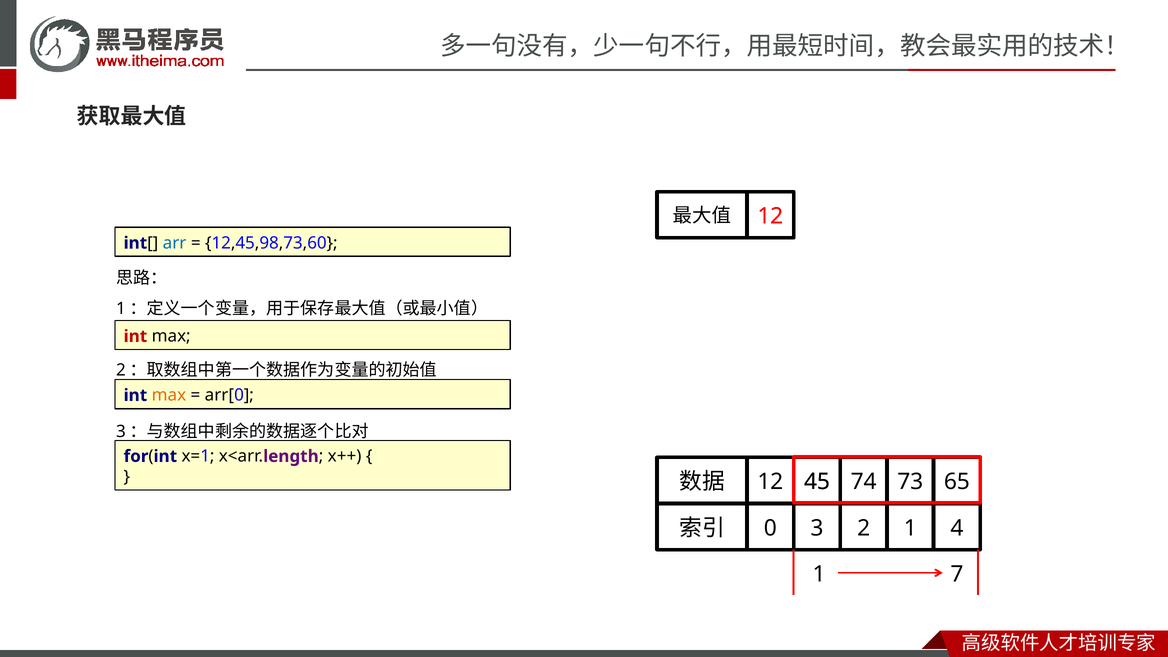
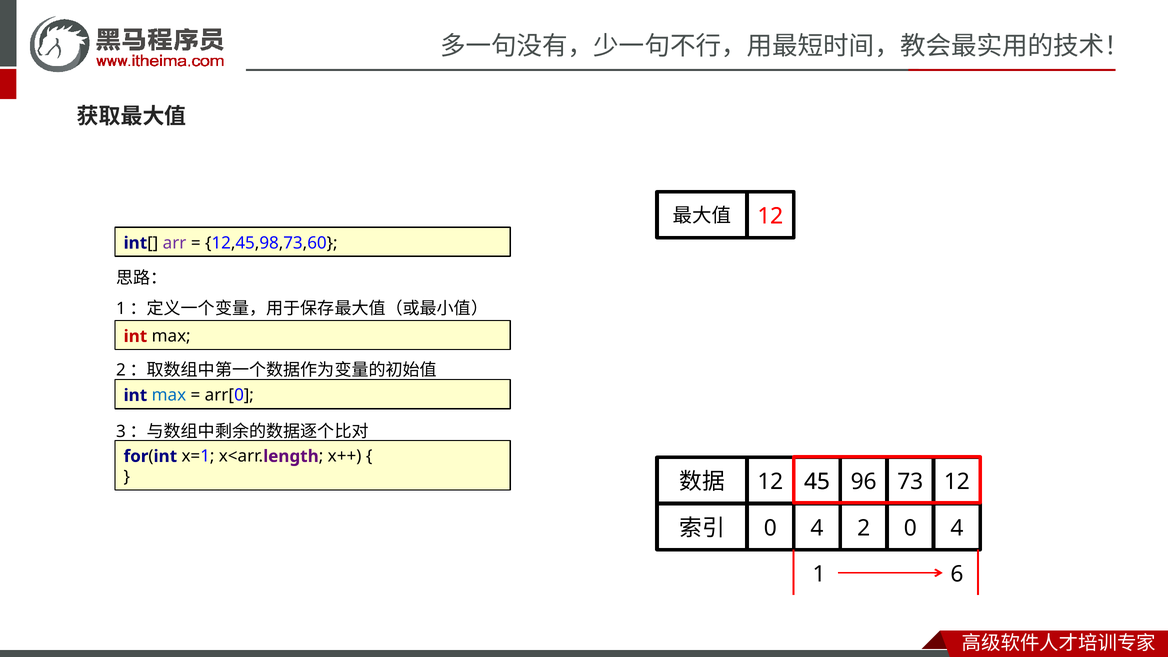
arr colour: blue -> purple
max at (169, 395) colour: orange -> blue
74: 74 -> 96
73 65: 65 -> 12
3 at (817, 528): 3 -> 4
2 1: 1 -> 0
7: 7 -> 6
